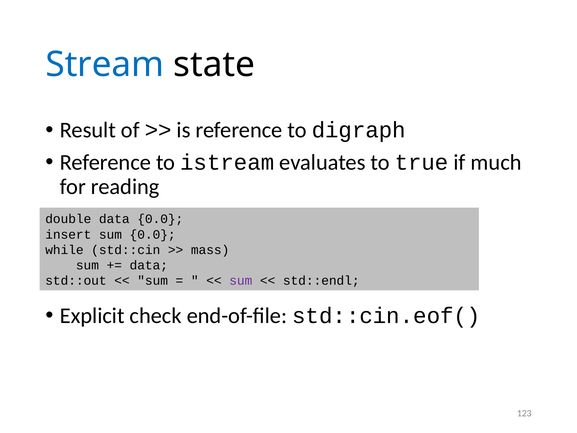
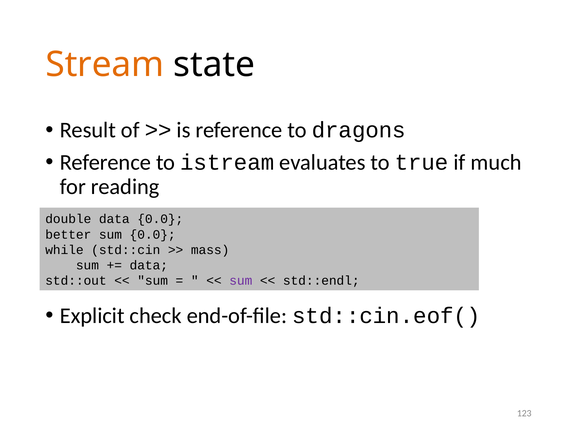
Stream colour: blue -> orange
digraph: digraph -> dragons
insert: insert -> better
